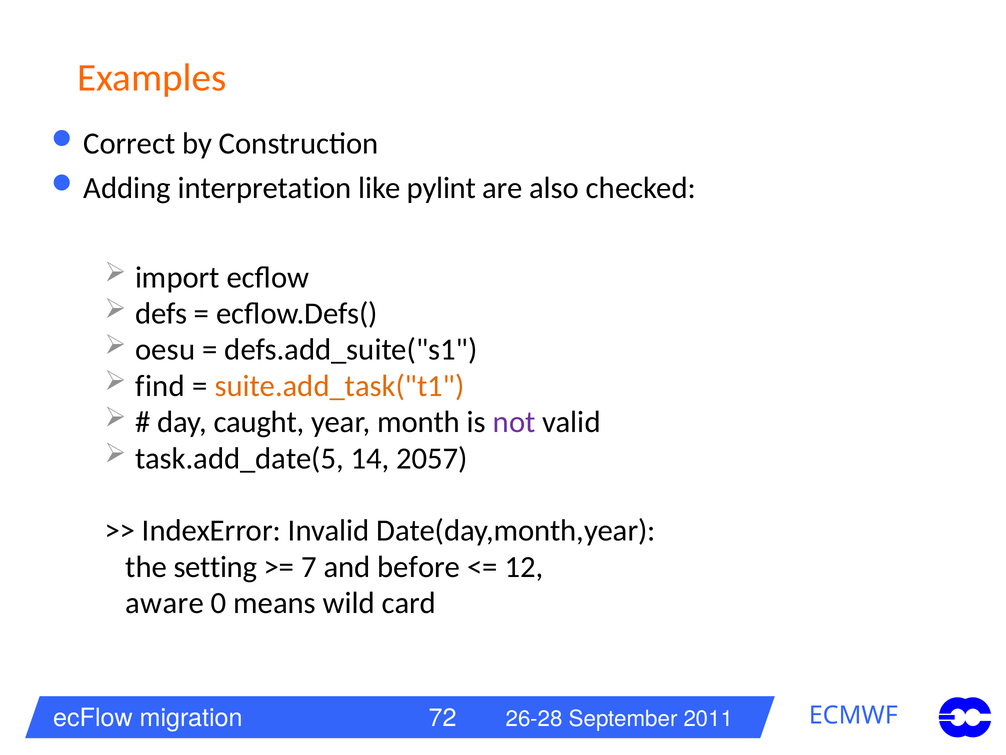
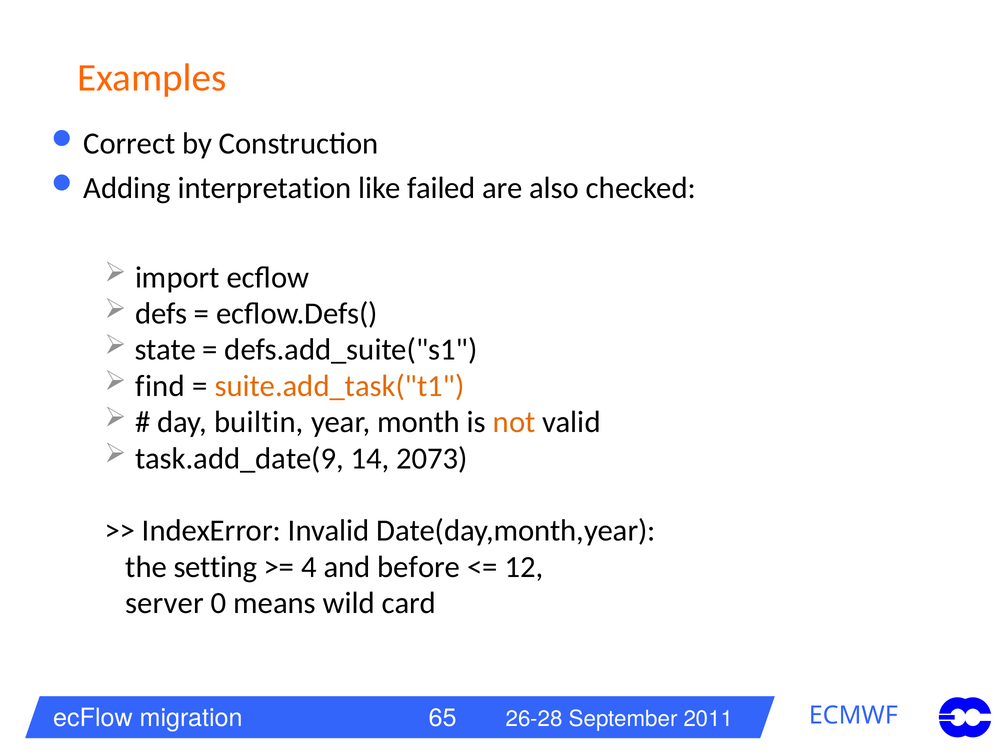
pylint: pylint -> failed
oesu: oesu -> state
caught: caught -> builtin
not colour: purple -> orange
task.add_date(5: task.add_date(5 -> task.add_date(9
2057: 2057 -> 2073
7: 7 -> 4
aware: aware -> server
72: 72 -> 65
